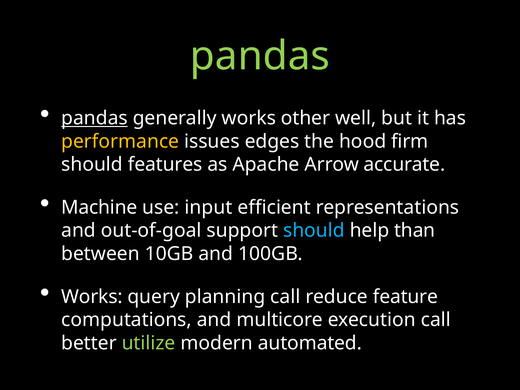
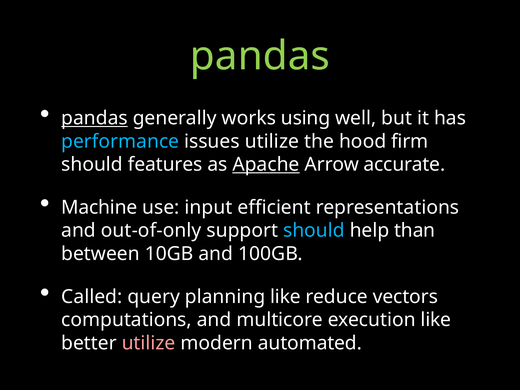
other: other -> using
performance colour: yellow -> light blue
issues edges: edges -> utilize
Apache underline: none -> present
out-of-goal: out-of-goal -> out-of-only
Works at (92, 297): Works -> Called
planning call: call -> like
feature: feature -> vectors
execution call: call -> like
utilize at (149, 343) colour: light green -> pink
